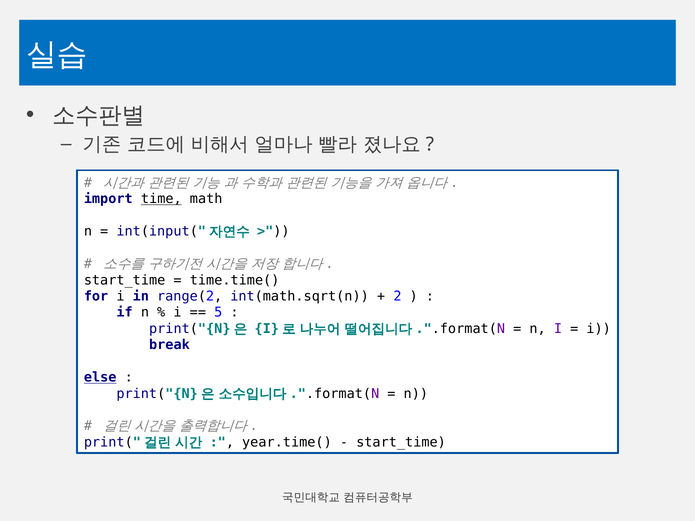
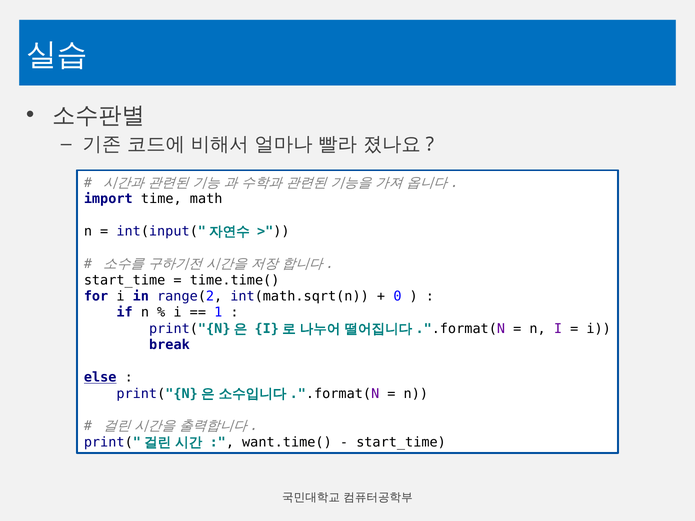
time underline: present -> none
2: 2 -> 0
5: 5 -> 1
year.time(: year.time( -> want.time(
